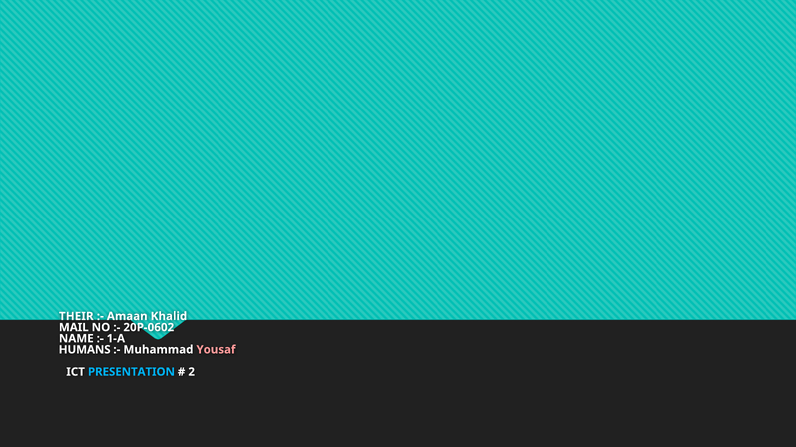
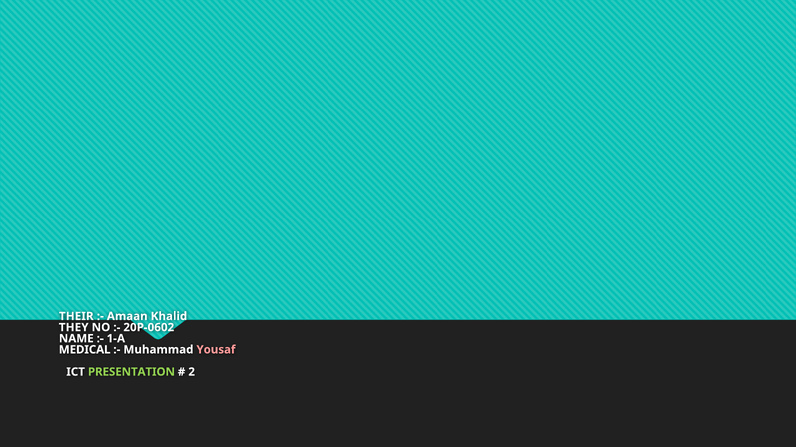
MAIL: MAIL -> THEY
HUMANS: HUMANS -> MEDICAL
PRESENTATION colour: light blue -> light green
